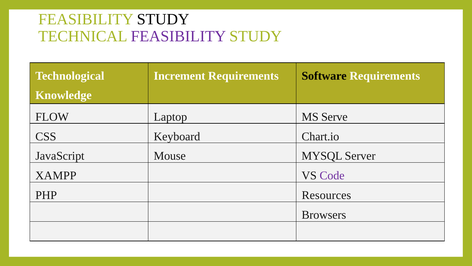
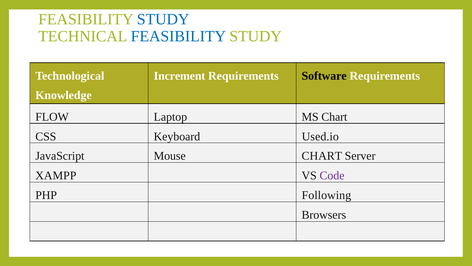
STUDY at (163, 19) colour: black -> blue
FEASIBILITY at (178, 36) colour: purple -> blue
MS Serve: Serve -> Chart
Chart.io: Chart.io -> Used.io
Mouse MYSQL: MYSQL -> CHART
Resources: Resources -> Following
